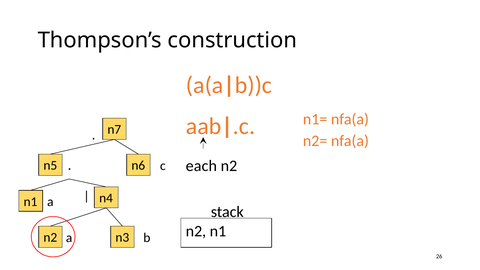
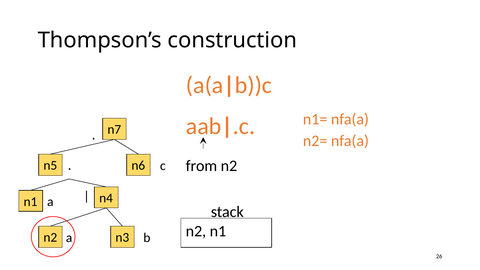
each: each -> from
